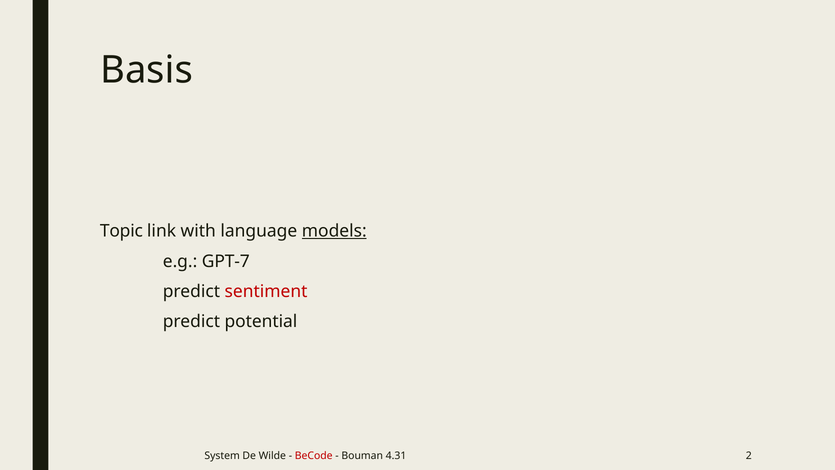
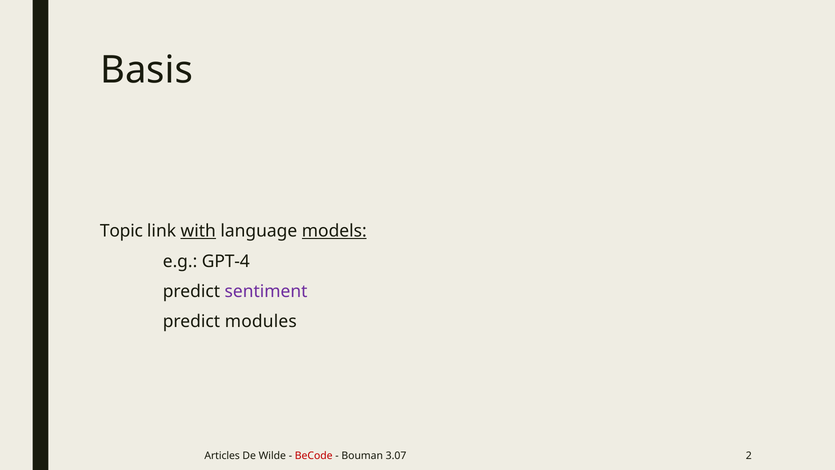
with underline: none -> present
GPT-7: GPT-7 -> GPT-4
sentiment colour: red -> purple
potential: potential -> modules
System: System -> Articles
4.31: 4.31 -> 3.07
